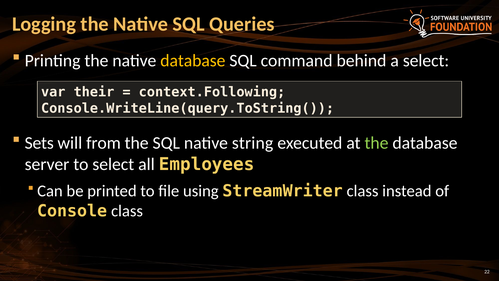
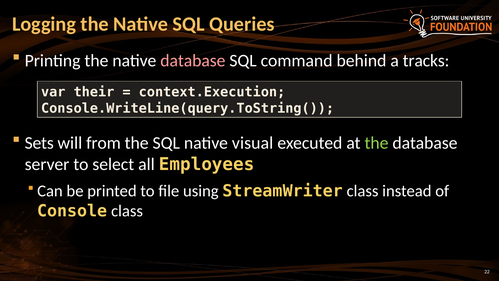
database at (193, 60) colour: yellow -> pink
a select: select -> tracks
context.Following: context.Following -> context.Execution
string: string -> visual
